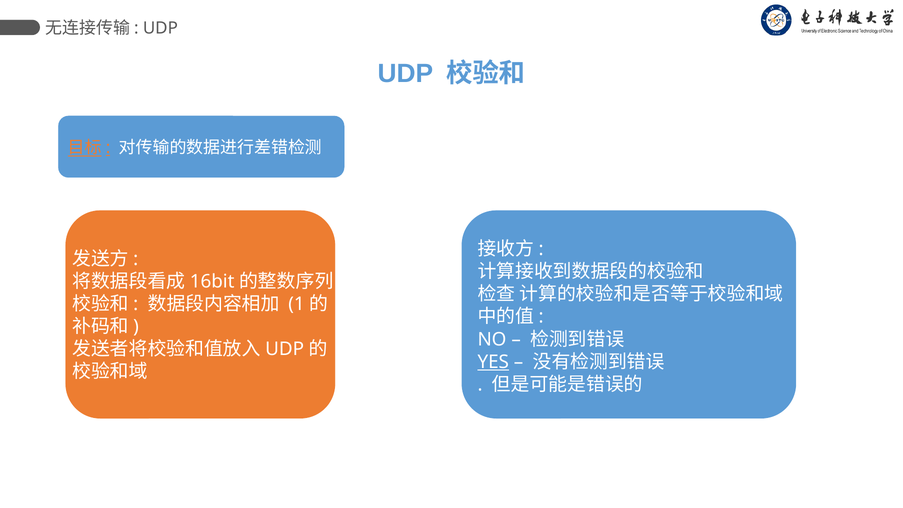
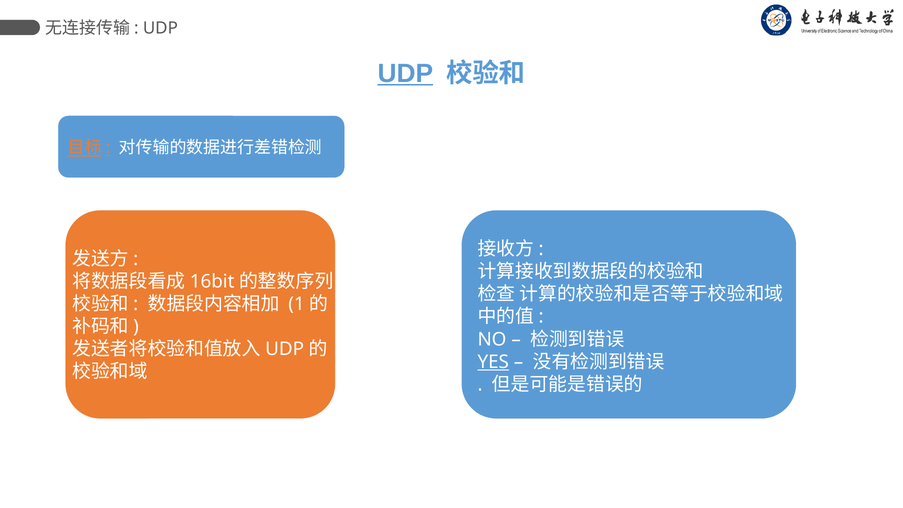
UDP at (405, 74) underline: none -> present
